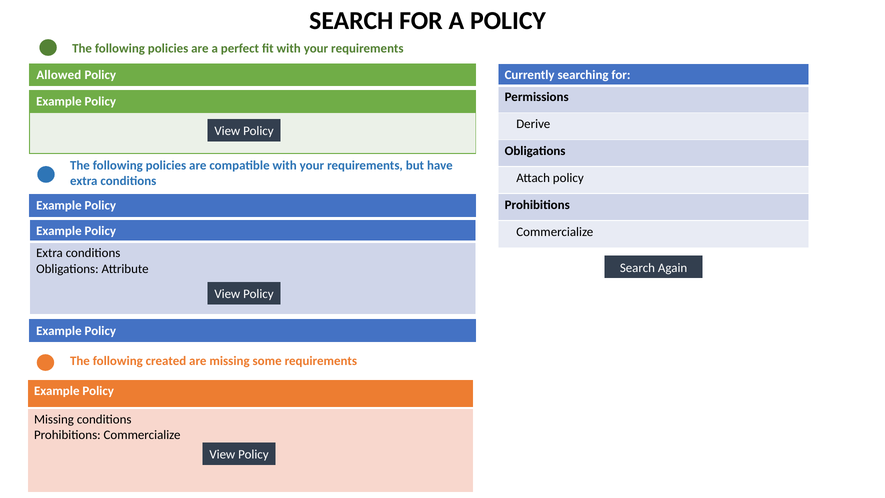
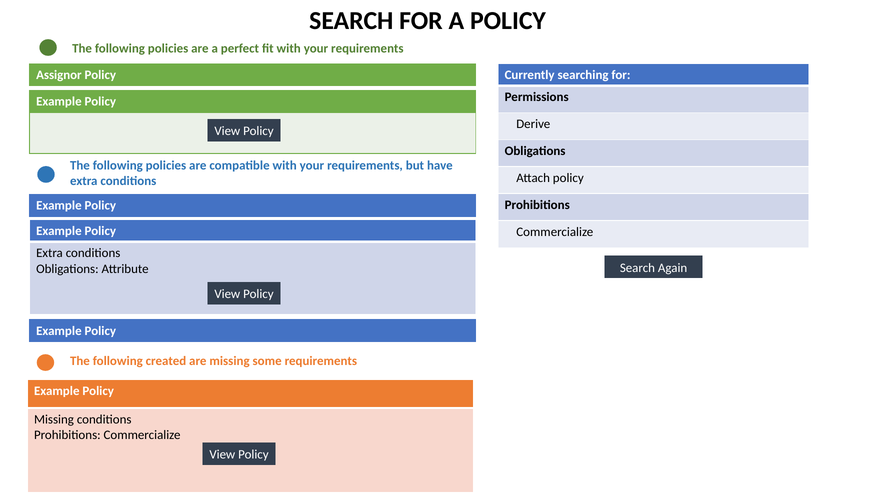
Allowed: Allowed -> Assignor
